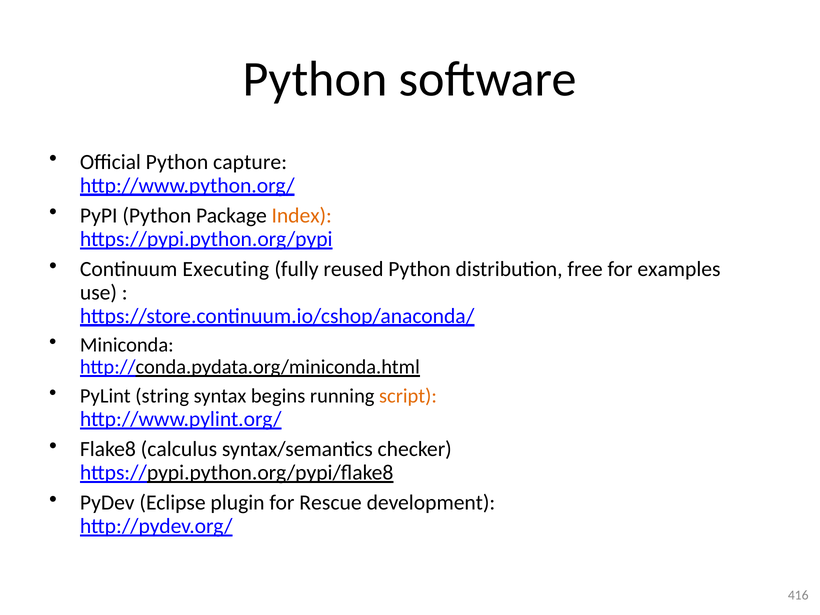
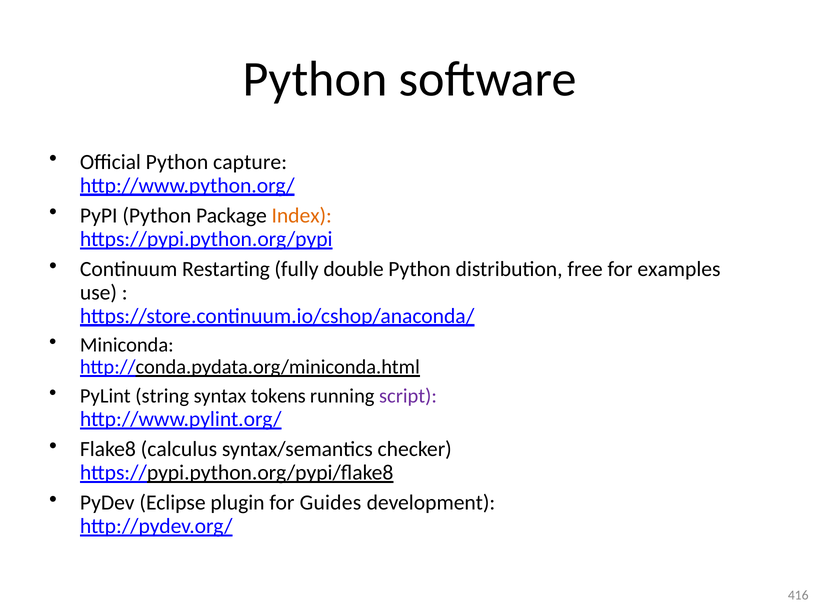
Executing: Executing -> Restarting
reused: reused -> double
begins: begins -> tokens
script colour: orange -> purple
Rescue: Rescue -> Guides
